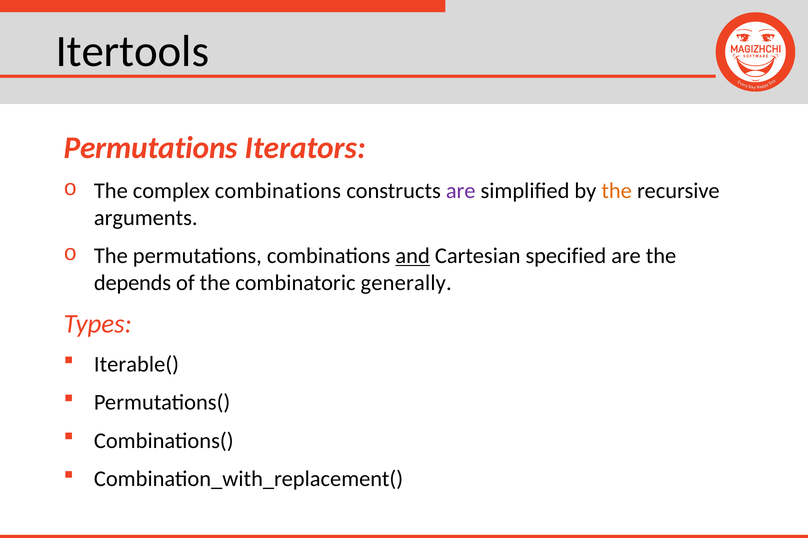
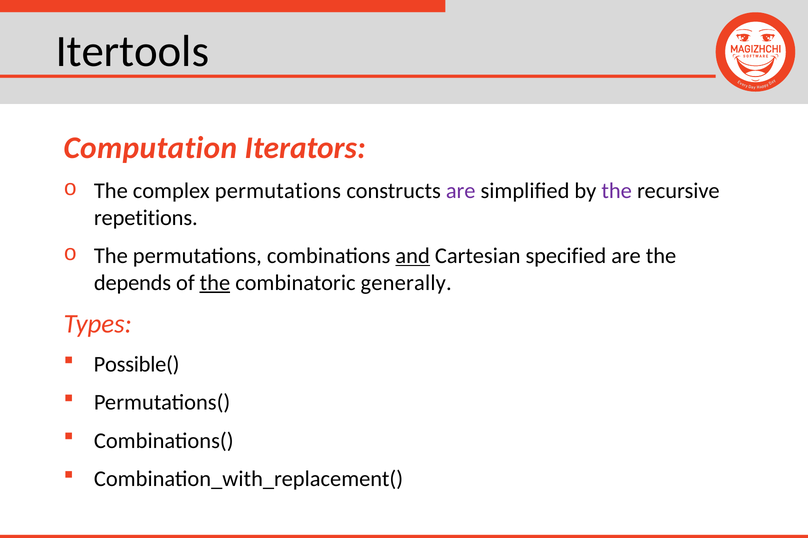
Permutations at (151, 148): Permutations -> Computation
complex combinations: combinations -> permutations
the at (617, 191) colour: orange -> purple
arguments: arguments -> repetitions
the at (215, 283) underline: none -> present
Iterable(: Iterable( -> Possible(
